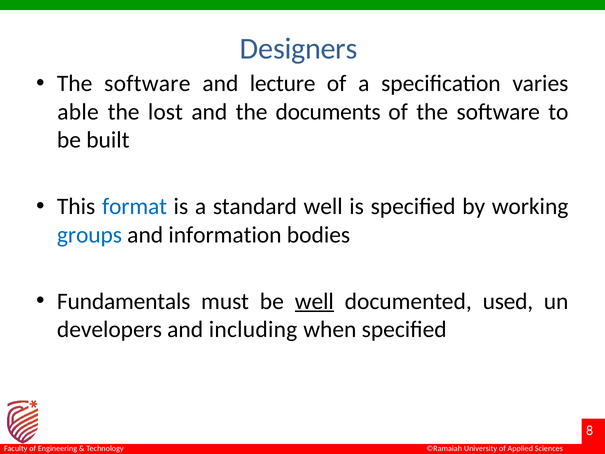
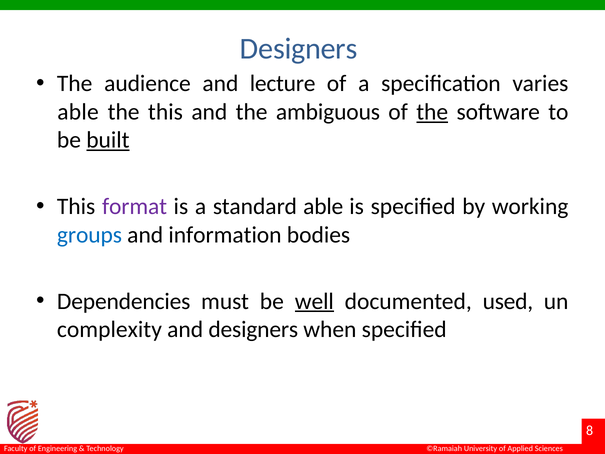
software at (147, 84): software -> audience
the lost: lost -> this
documents: documents -> ambiguous
the at (432, 112) underline: none -> present
built underline: none -> present
format colour: blue -> purple
standard well: well -> able
Fundamentals: Fundamentals -> Dependencies
developers: developers -> complexity
and including: including -> designers
